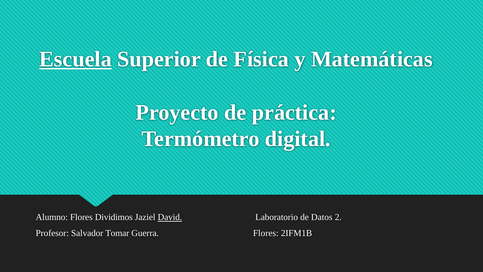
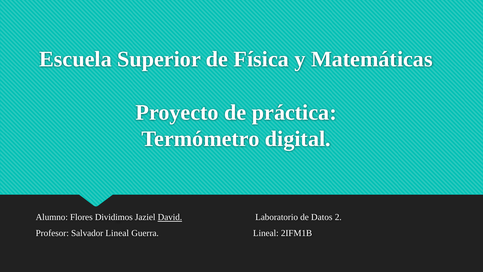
Escuela underline: present -> none
Salvador Tomar: Tomar -> Lineal
Guerra Flores: Flores -> Lineal
